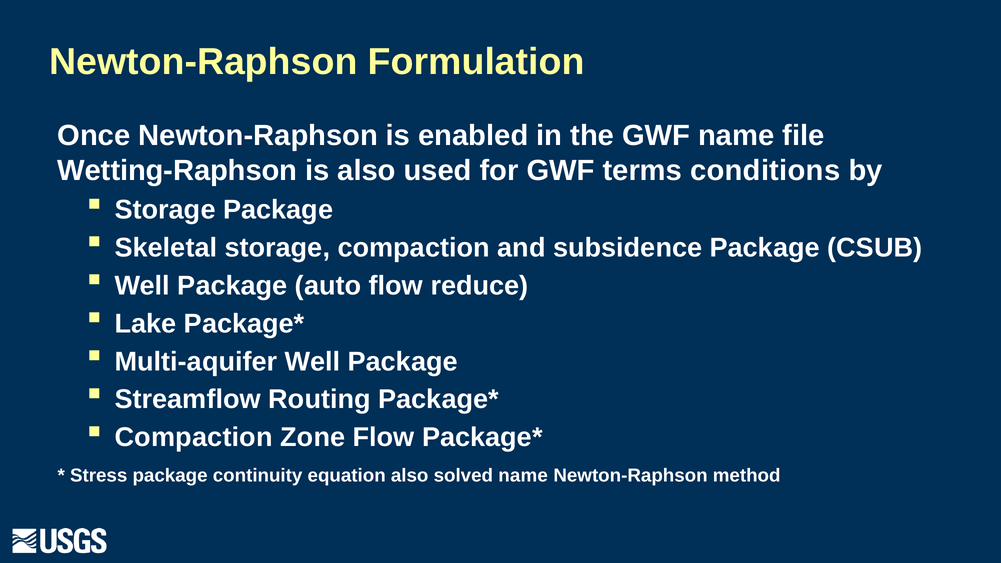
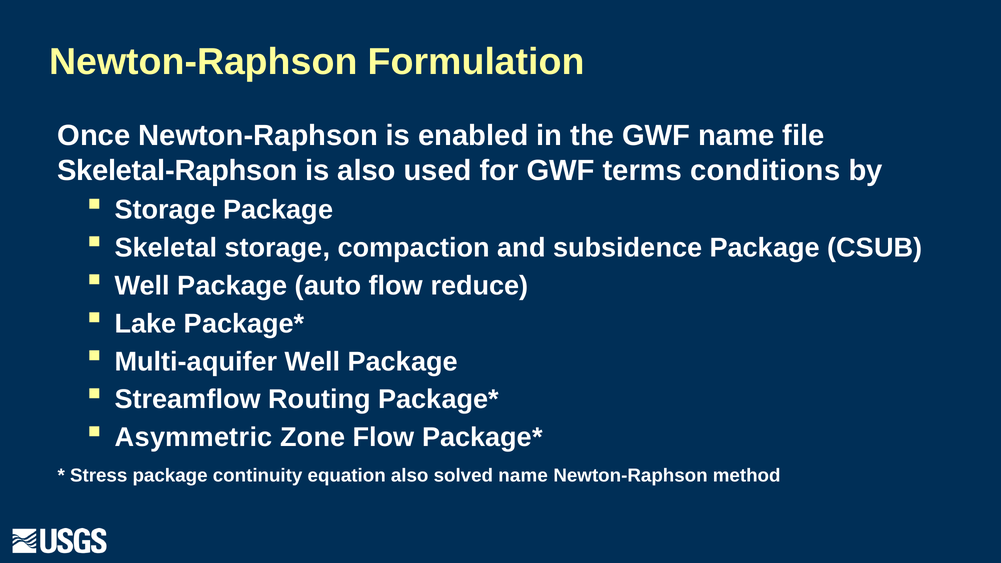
Wetting-Raphson: Wetting-Raphson -> Skeletal-Raphson
Compaction at (194, 437): Compaction -> Asymmetric
